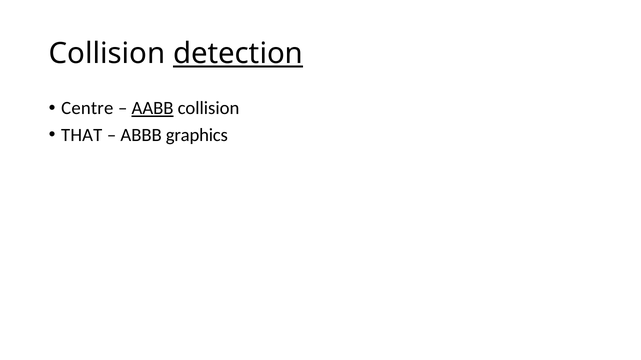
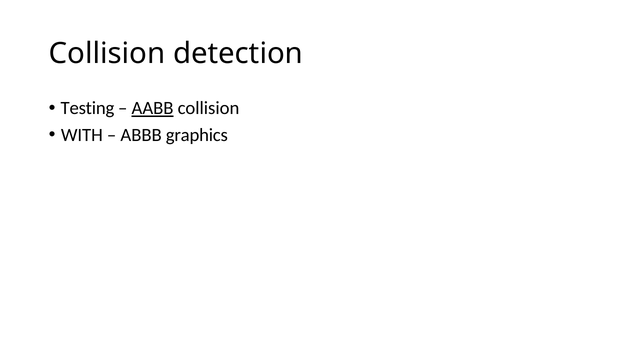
detection underline: present -> none
Centre: Centre -> Testing
THAT: THAT -> WITH
